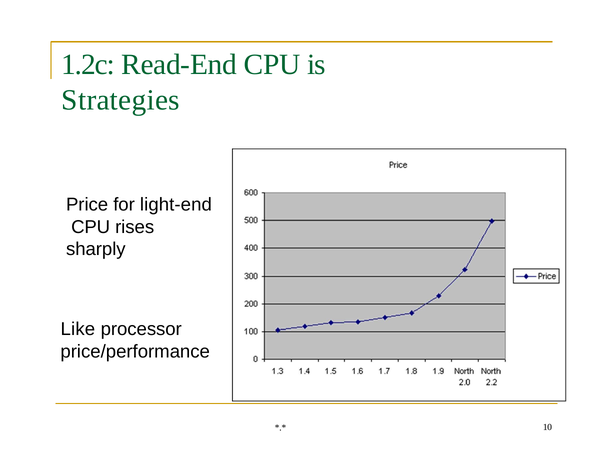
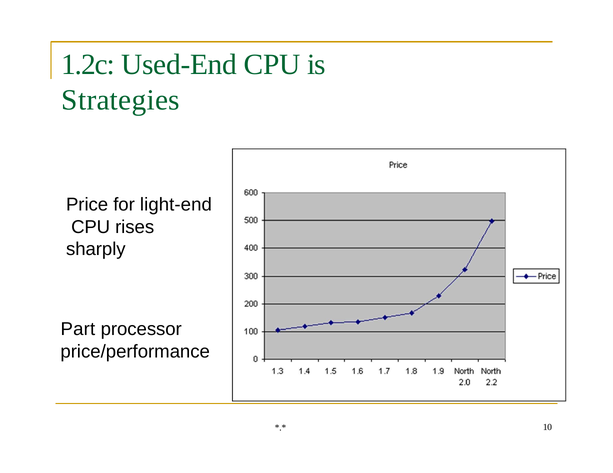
Read-End: Read-End -> Used-End
Like: Like -> Part
